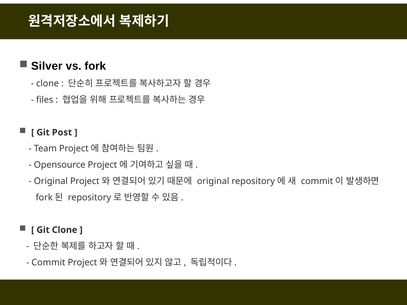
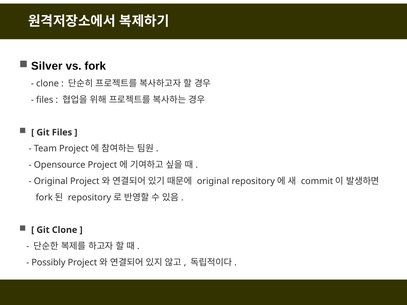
Git Post: Post -> Files
Commit: Commit -> Possibly
